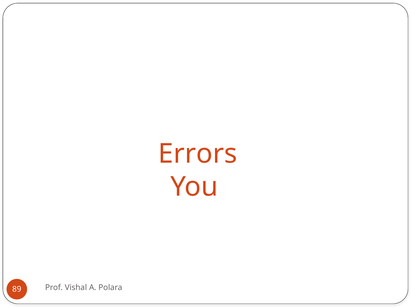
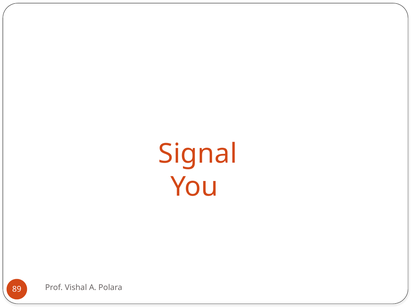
Errors: Errors -> Signal
